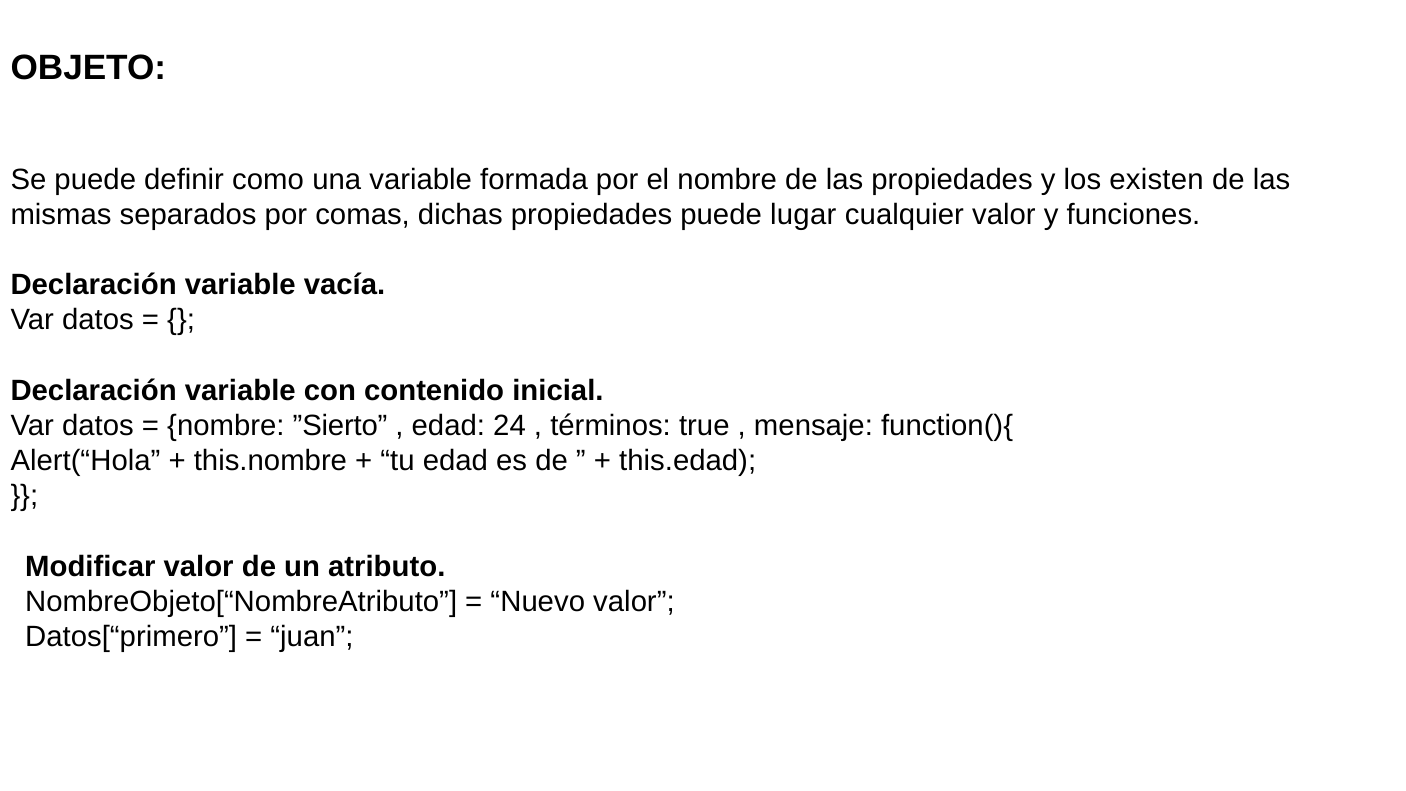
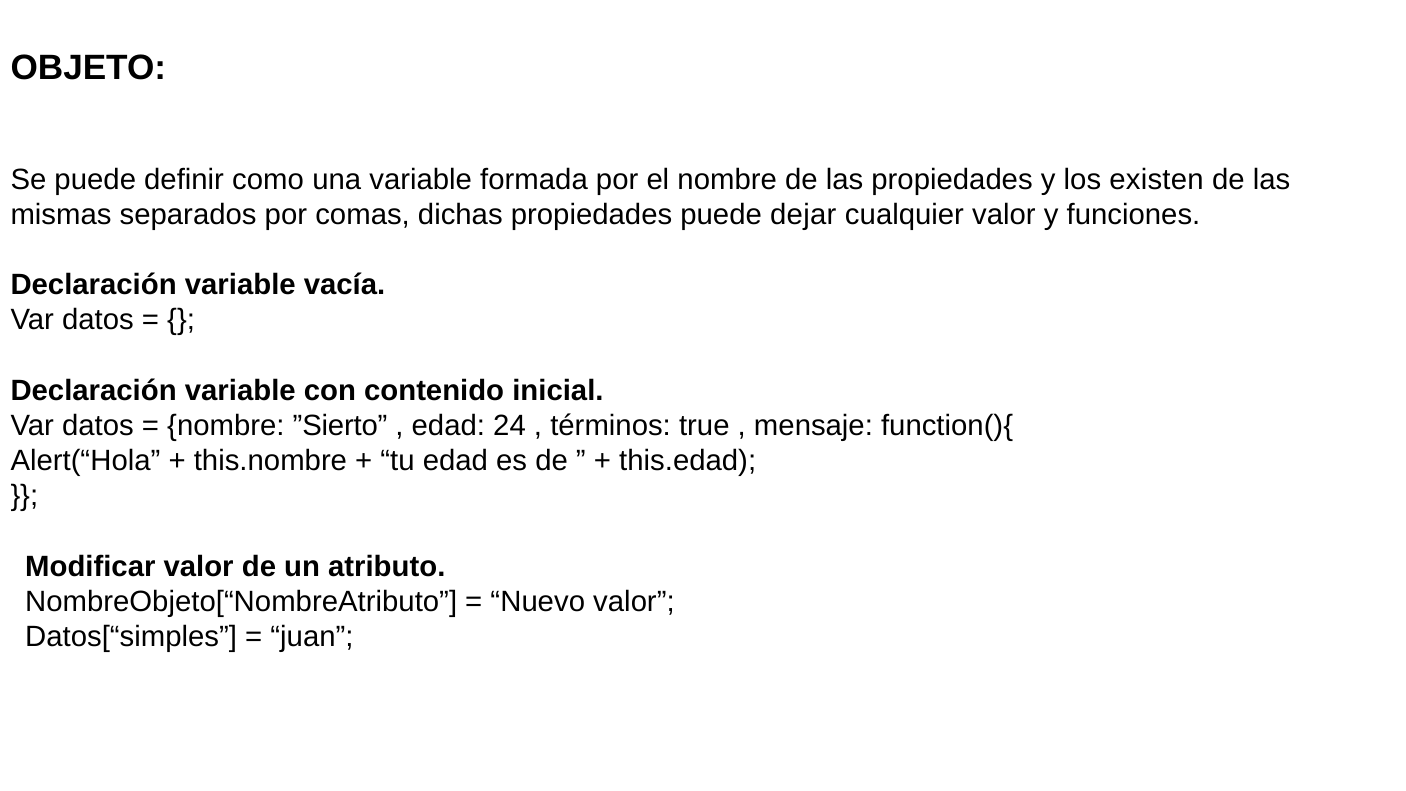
lugar: lugar -> dejar
Datos[“primero: Datos[“primero -> Datos[“simples
